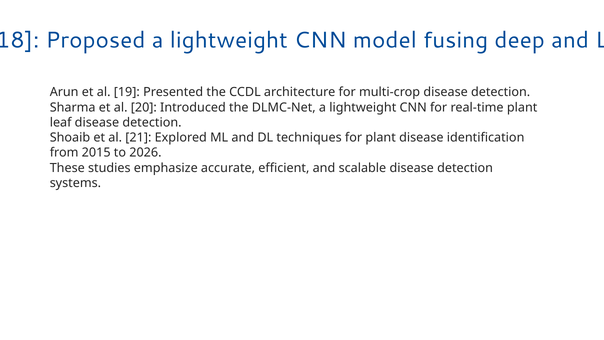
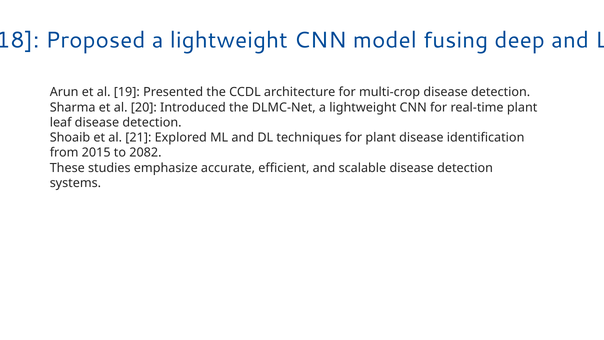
2026: 2026 -> 2082
